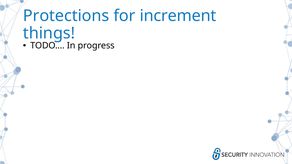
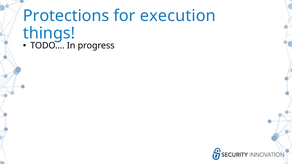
increment: increment -> execution
